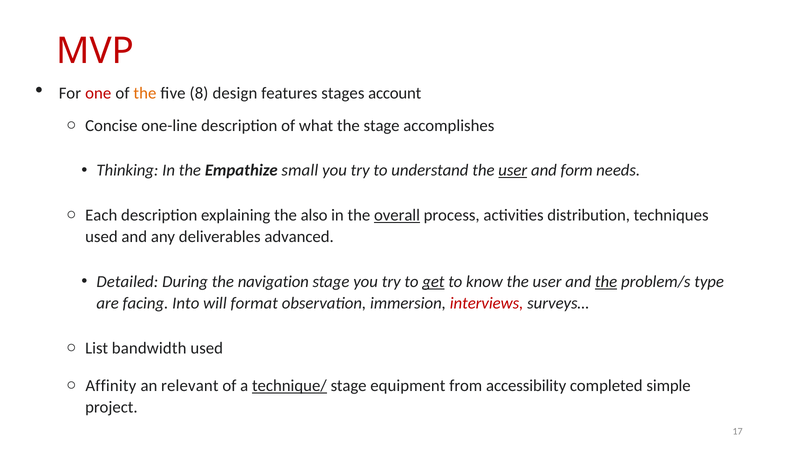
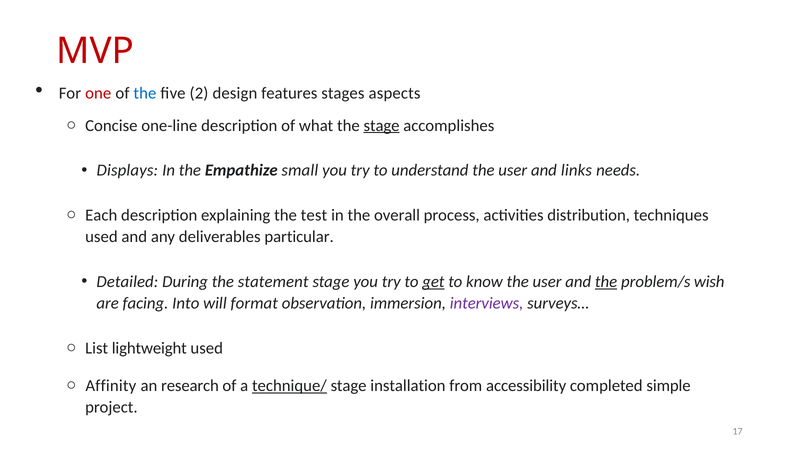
the at (145, 93) colour: orange -> blue
8: 8 -> 2
account: account -> aspects
stage at (382, 126) underline: none -> present
Thinking: Thinking -> Displays
user at (513, 171) underline: present -> none
form: form -> links
also: also -> test
overall underline: present -> none
advanced: advanced -> particular
navigation: navigation -> statement
type: type -> wish
interviews colour: red -> purple
bandwidth: bandwidth -> lightweight
relevant: relevant -> research
equipment: equipment -> installation
